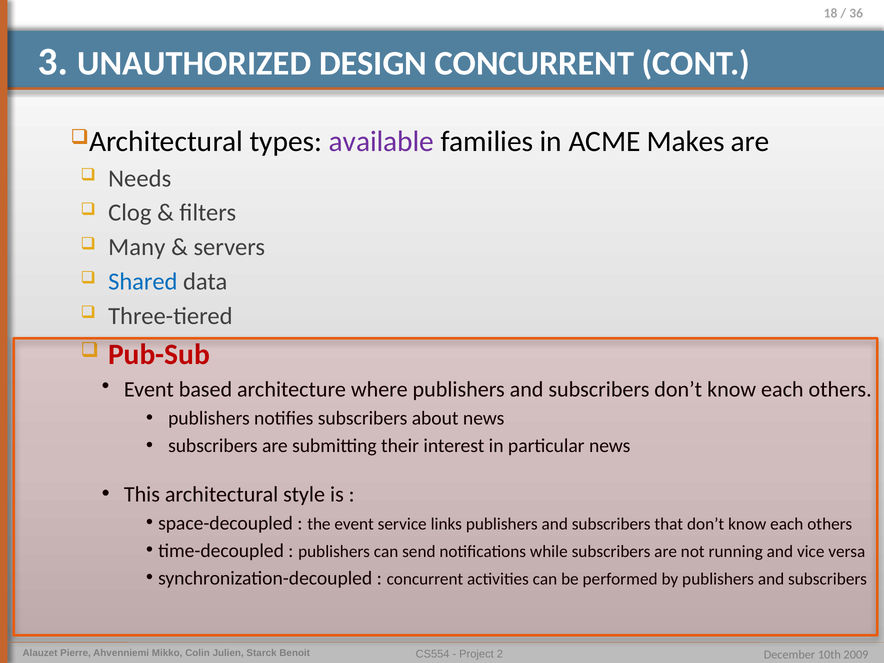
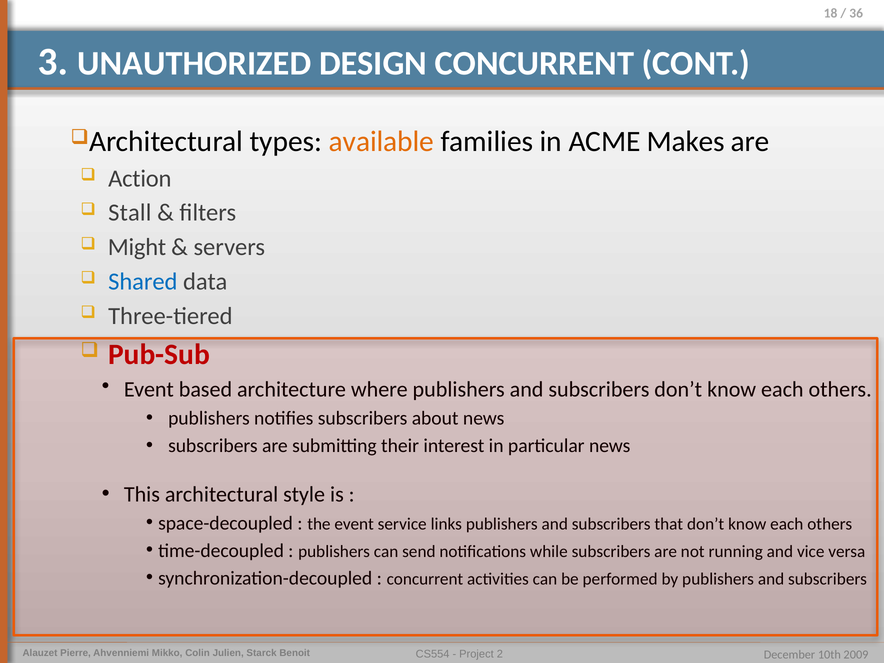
available colour: purple -> orange
Needs: Needs -> Action
Clog: Clog -> Stall
Many: Many -> Might
